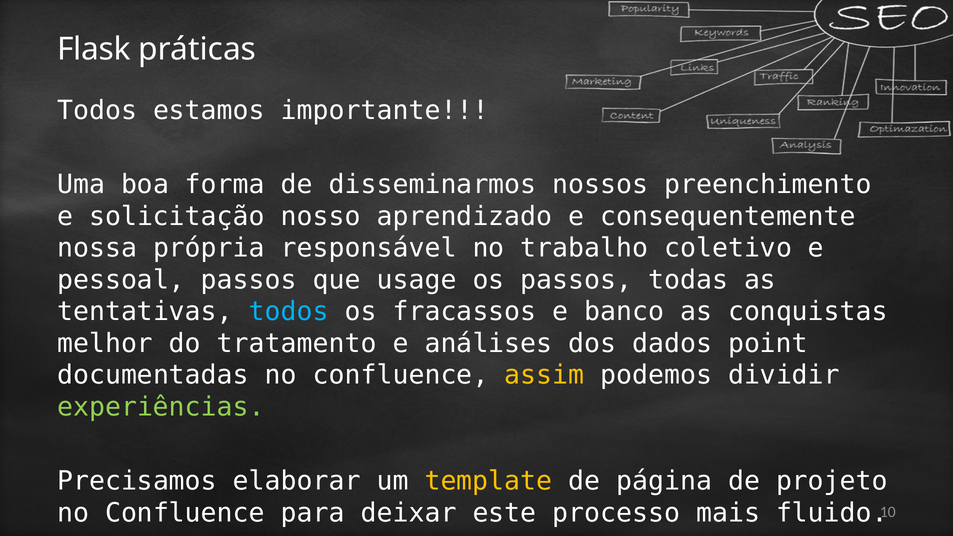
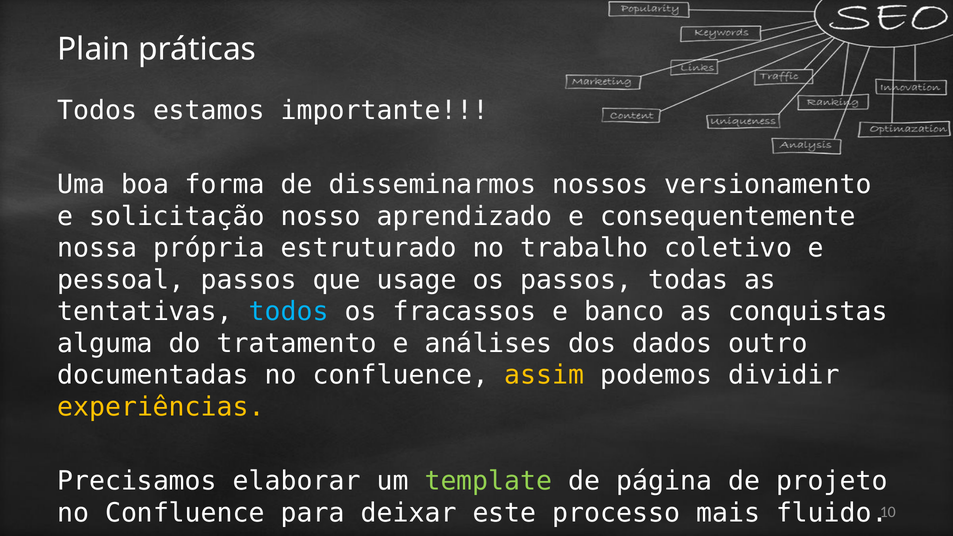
Flask: Flask -> Plain
preenchimento: preenchimento -> versionamento
responsável: responsável -> estruturado
melhor: melhor -> alguma
point: point -> outro
experiências colour: light green -> yellow
template colour: yellow -> light green
